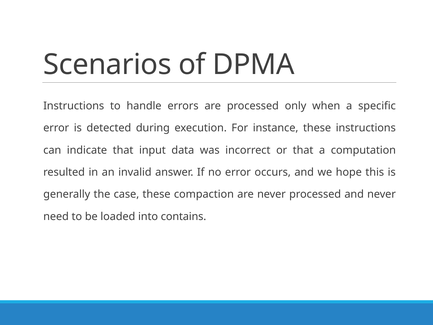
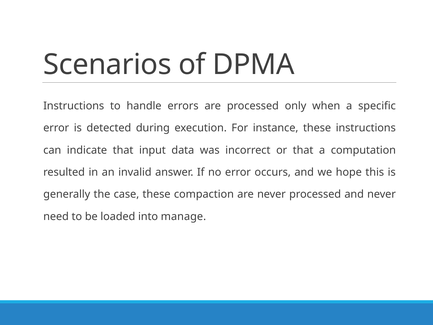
contains: contains -> manage
